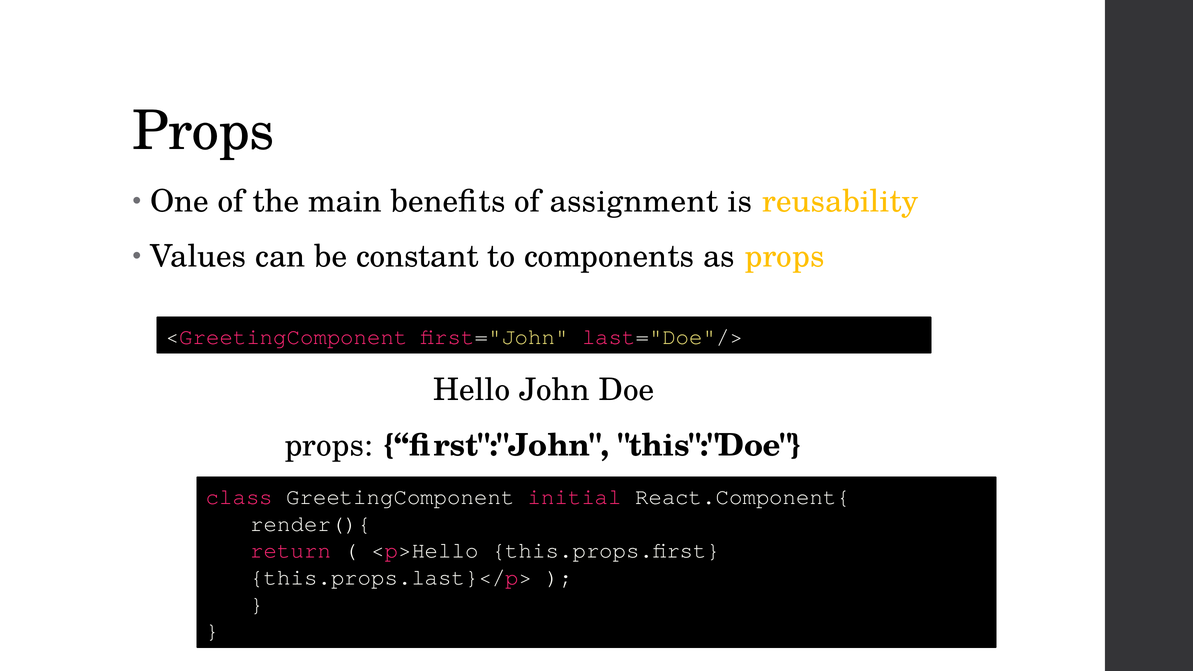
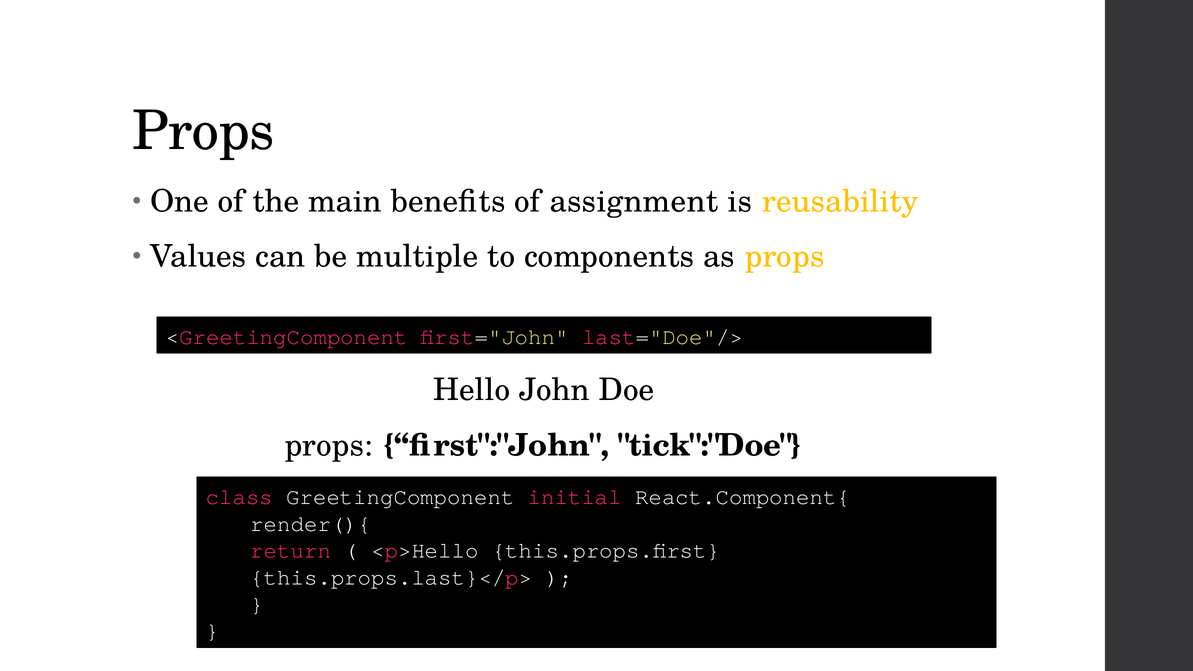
constant: constant -> multiple
this":"Doe: this":"Doe -> tick":"Doe
